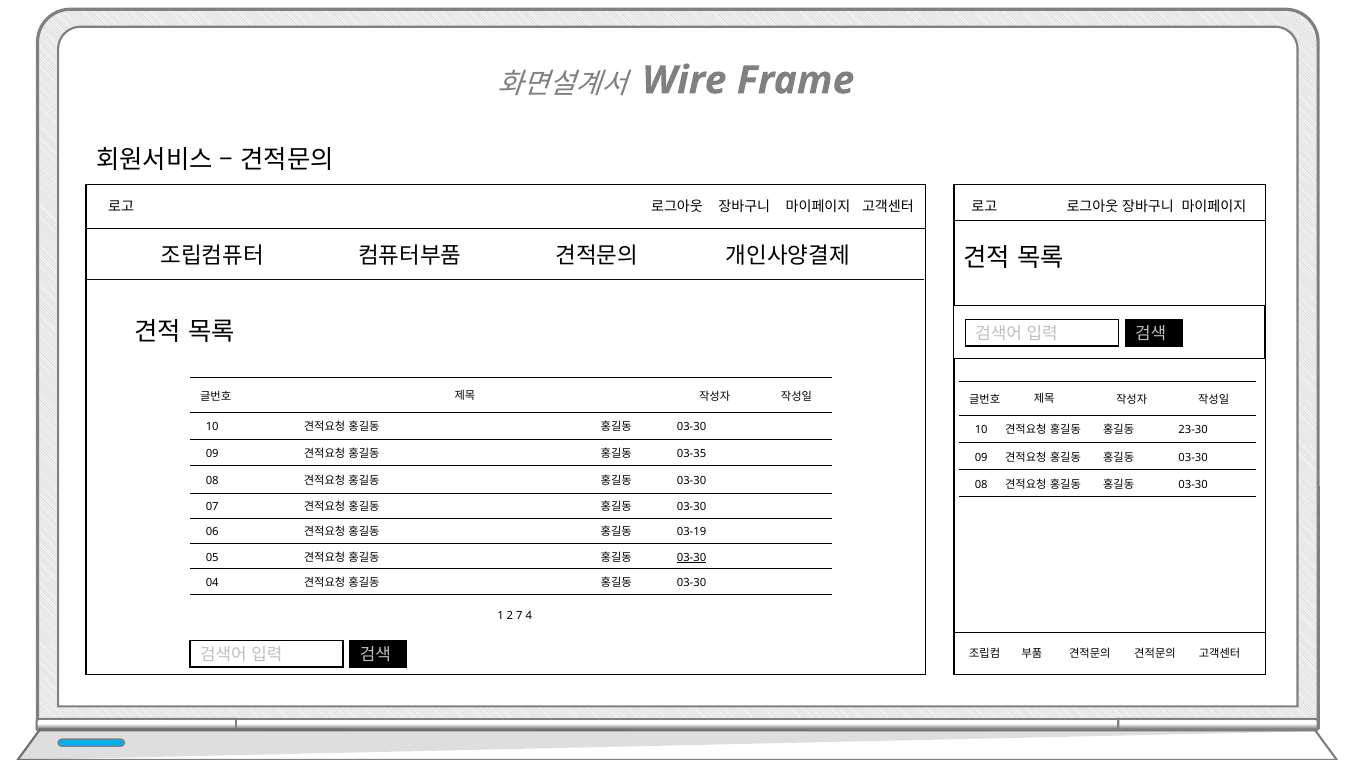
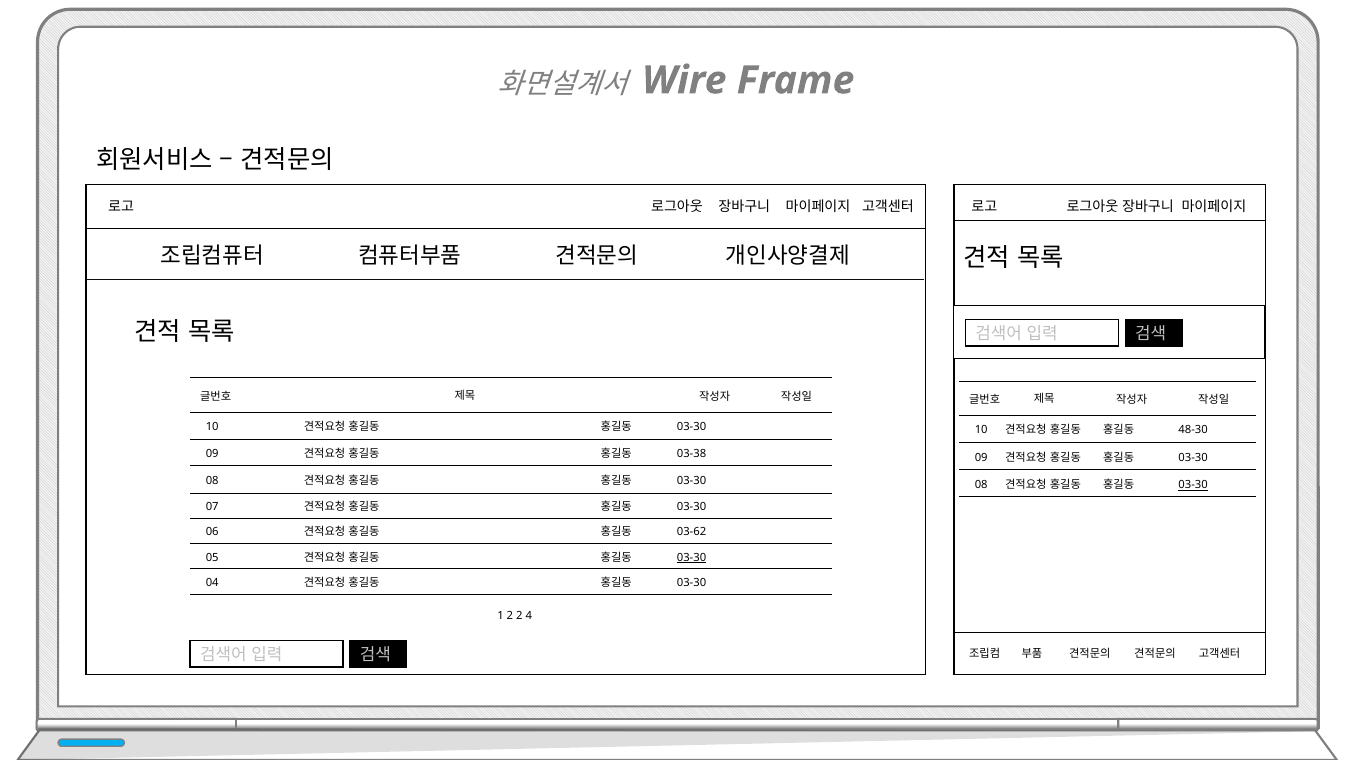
23-30: 23-30 -> 48-30
03-35: 03-35 -> 03-38
03-30 at (1193, 485) underline: none -> present
03-19: 03-19 -> 03-62
2 7: 7 -> 2
